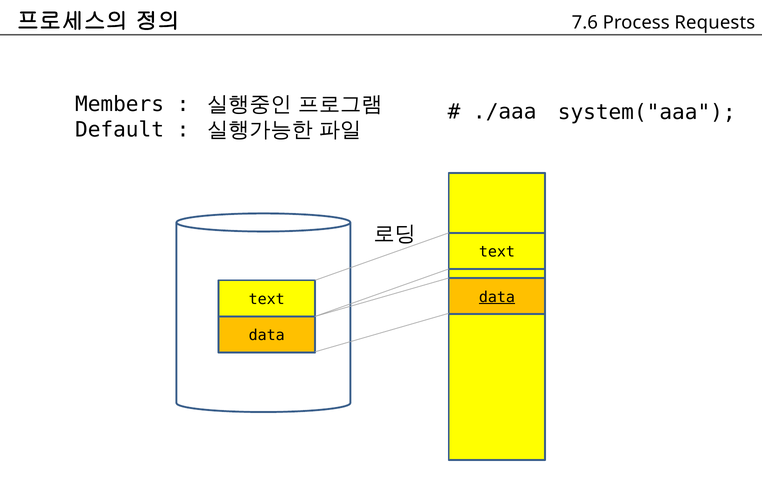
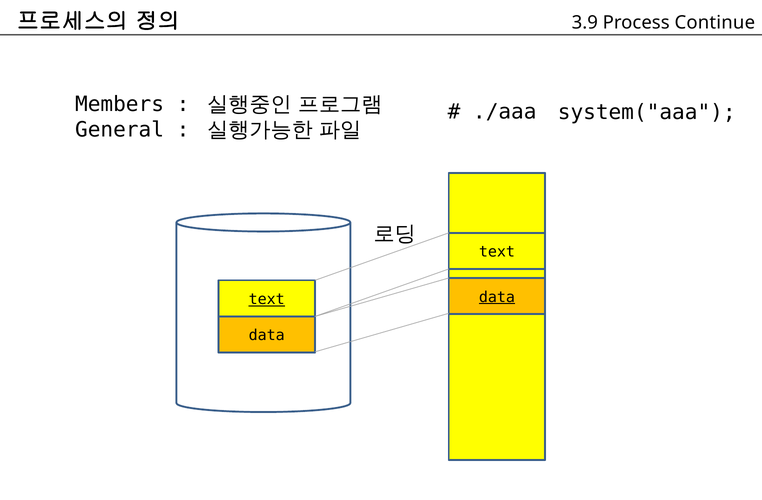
7.6: 7.6 -> 3.9
Requests: Requests -> Continue
Default: Default -> General
text at (267, 300) underline: none -> present
